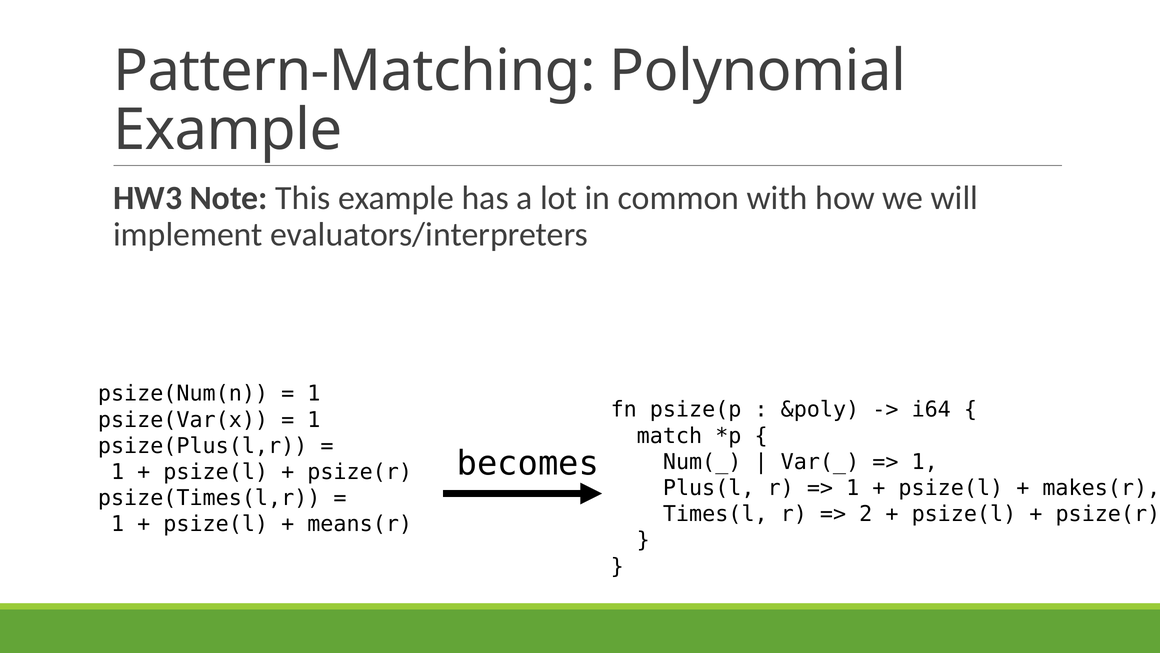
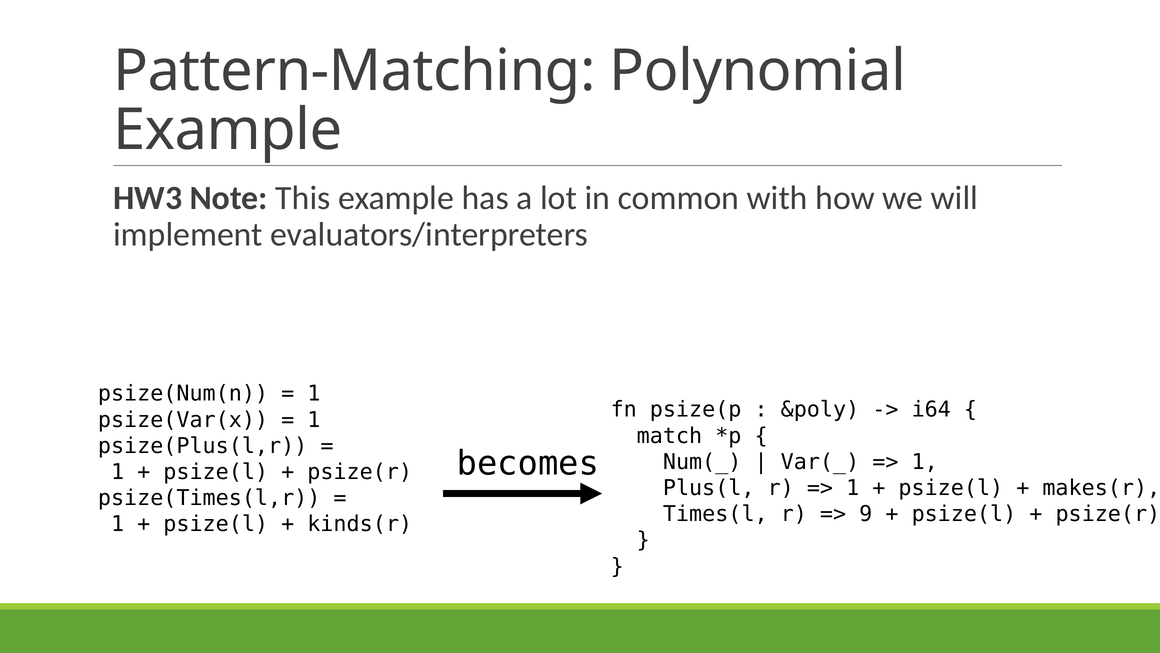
2: 2 -> 9
means(r: means(r -> kinds(r
